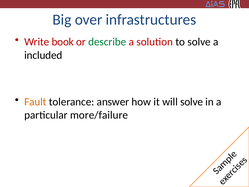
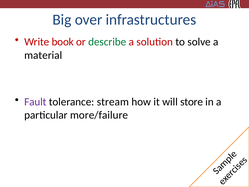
included: included -> material
Fault colour: orange -> purple
answer: answer -> stream
will solve: solve -> store
